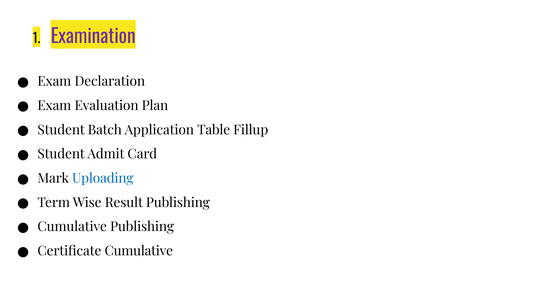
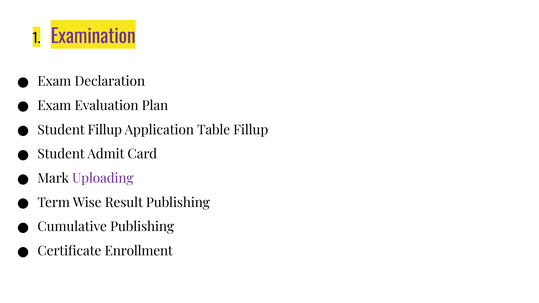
Student Batch: Batch -> Fillup
Uploading colour: blue -> purple
Certificate Cumulative: Cumulative -> Enrollment
